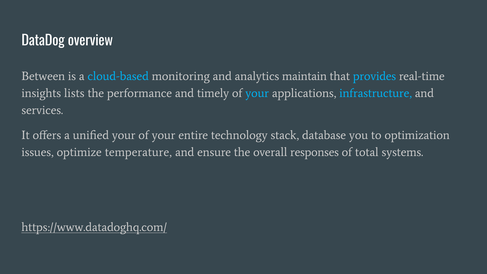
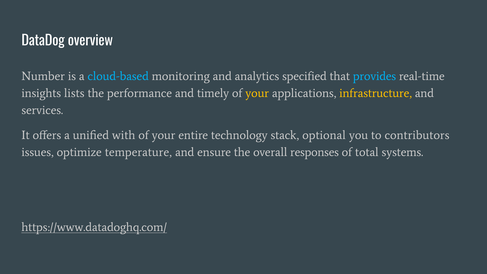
Between: Between -> Number
maintain: maintain -> specified
your at (257, 93) colour: light blue -> yellow
infrastructure colour: light blue -> yellow
unified your: your -> with
database: database -> optional
optimization: optimization -> contributors
